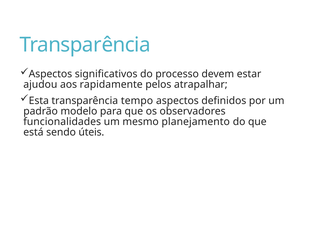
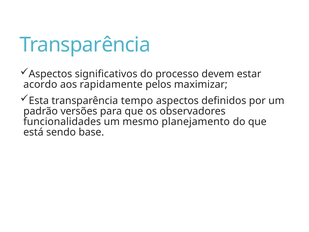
ajudou: ajudou -> acordo
atrapalhar: atrapalhar -> maximizar
modelo: modelo -> versões
úteis: úteis -> base
